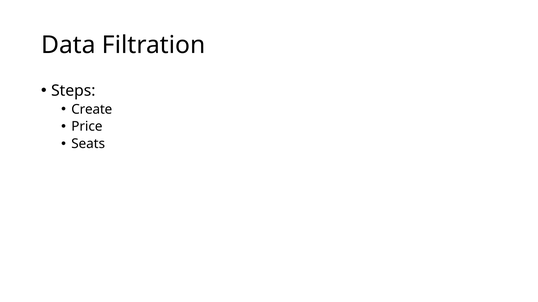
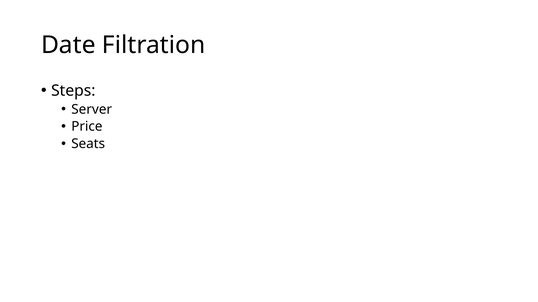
Data: Data -> Date
Create: Create -> Server
